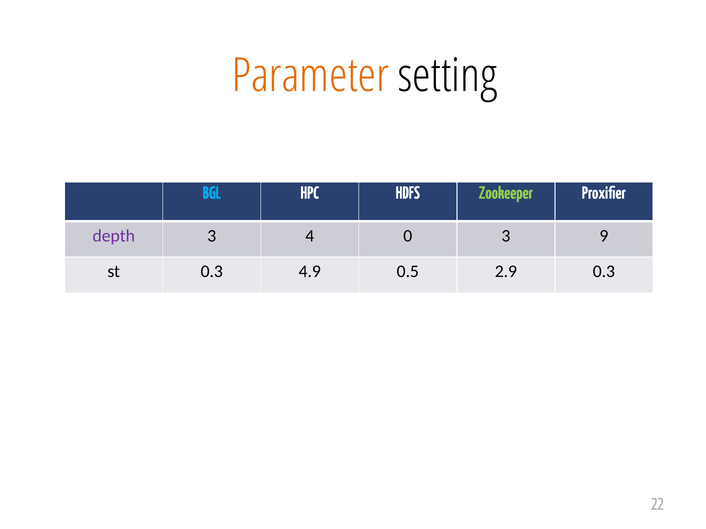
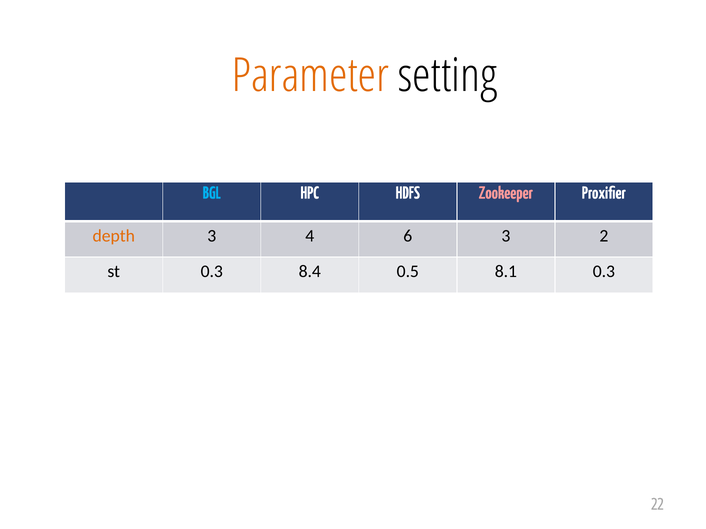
Zookeeper colour: light green -> pink
depth colour: purple -> orange
0: 0 -> 6
9: 9 -> 2
4.9: 4.9 -> 8.4
2.9: 2.9 -> 8.1
